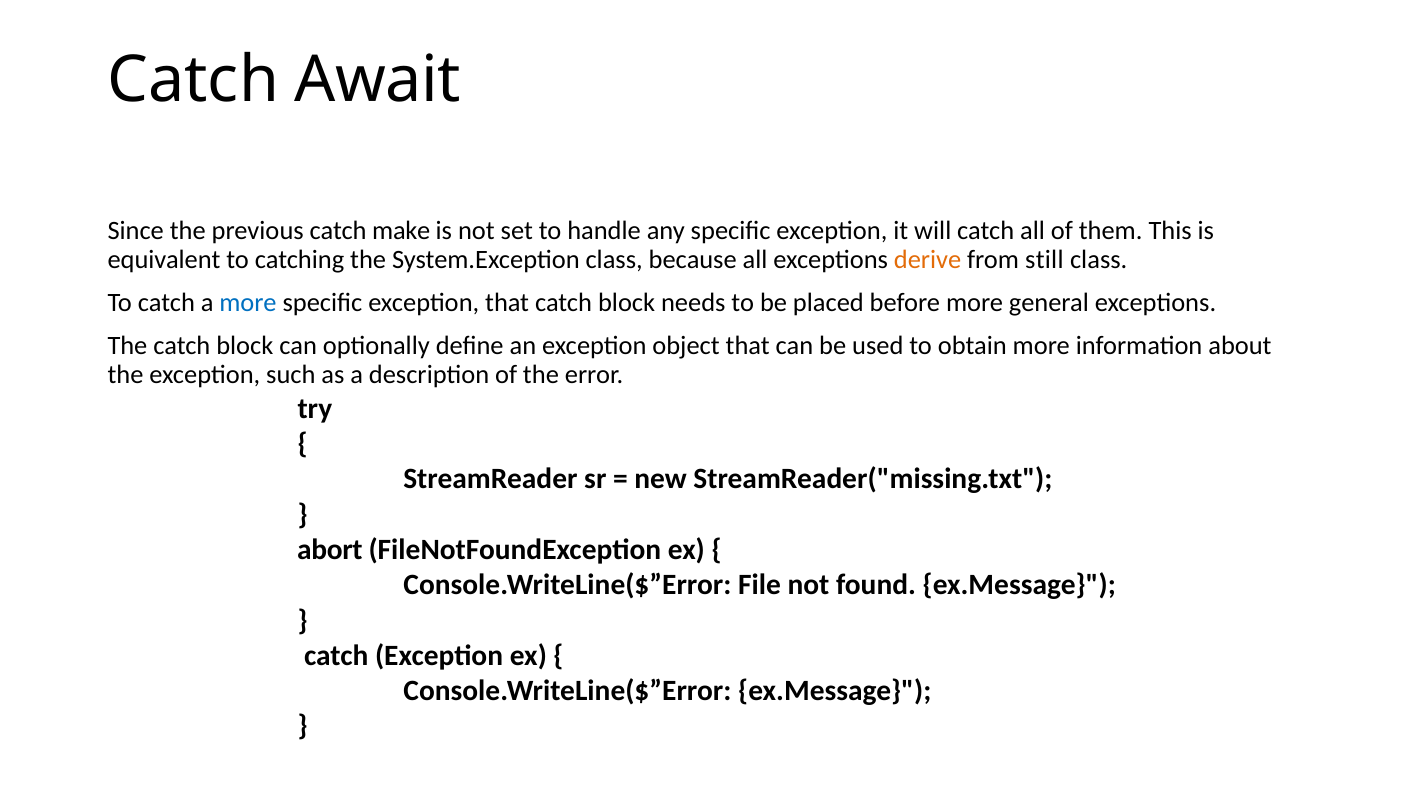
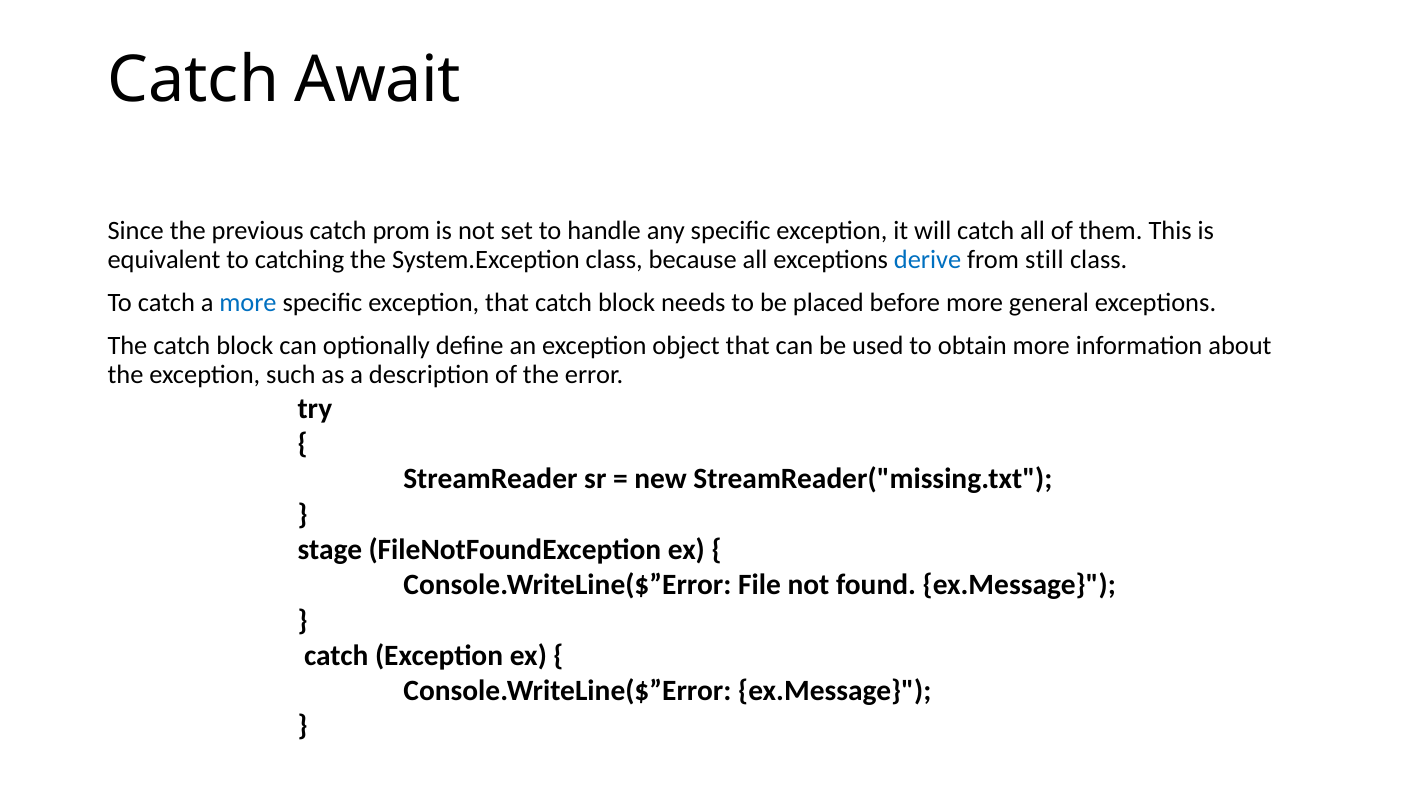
make: make -> prom
derive colour: orange -> blue
abort: abort -> stage
